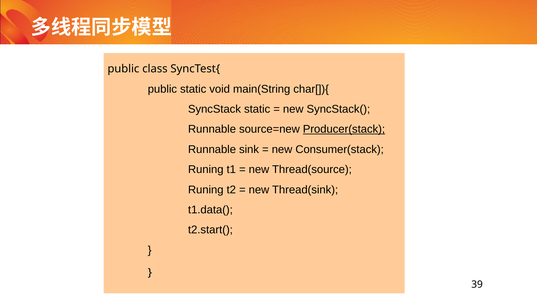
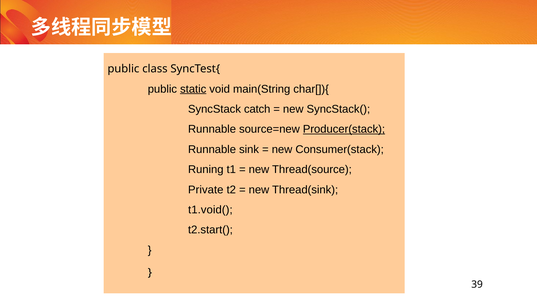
static at (193, 89) underline: none -> present
SyncStack static: static -> catch
Runing at (206, 190): Runing -> Private
t1.data(: t1.data( -> t1.void(
